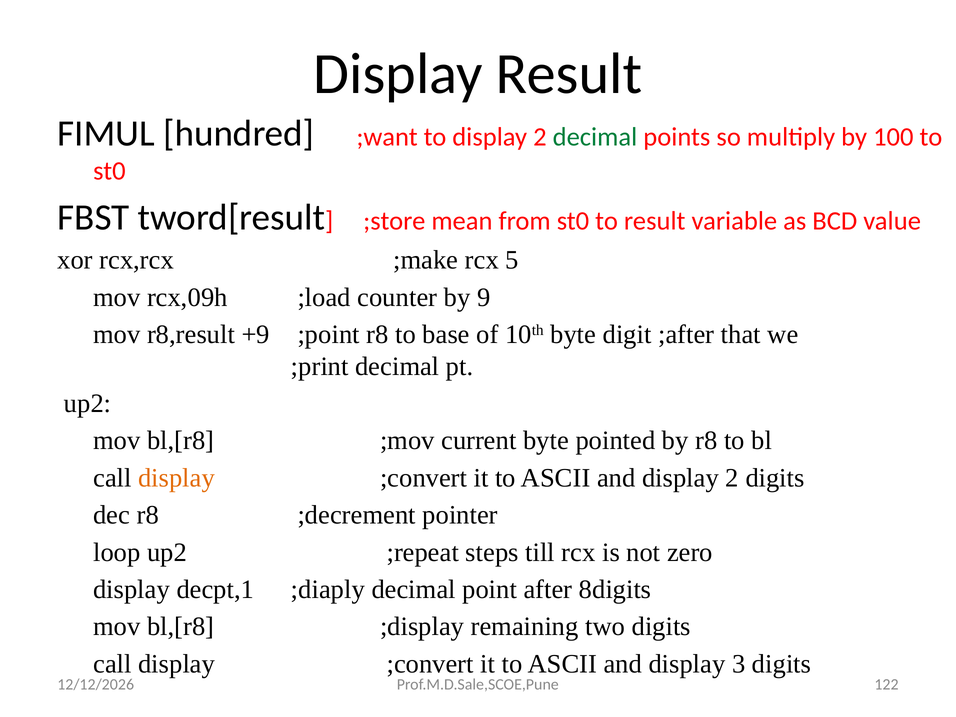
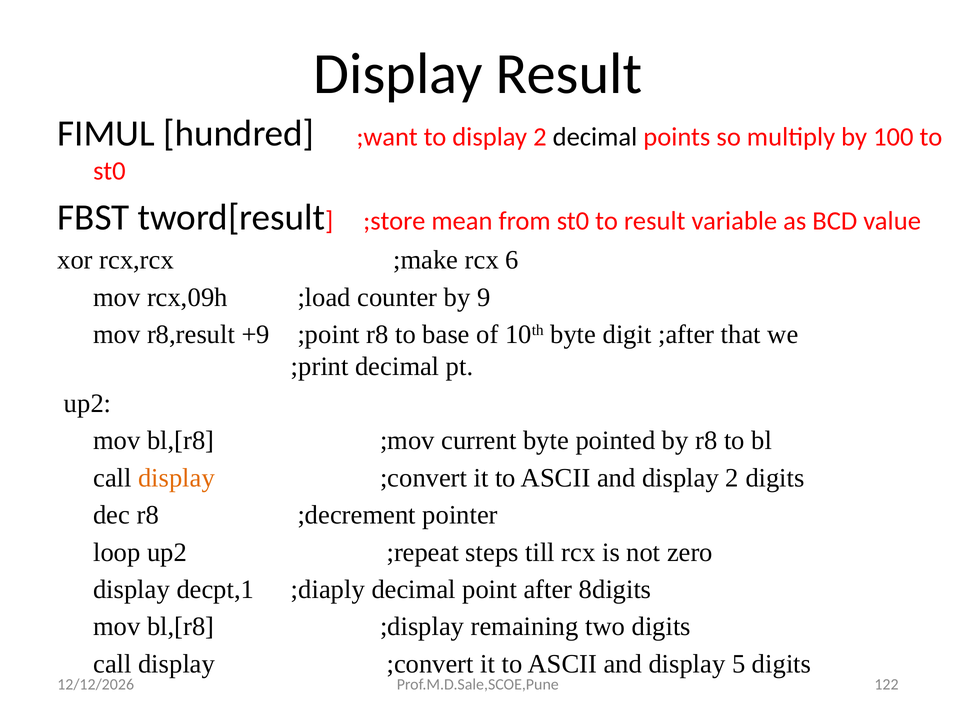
decimal at (595, 137) colour: green -> black
5: 5 -> 6
3: 3 -> 5
